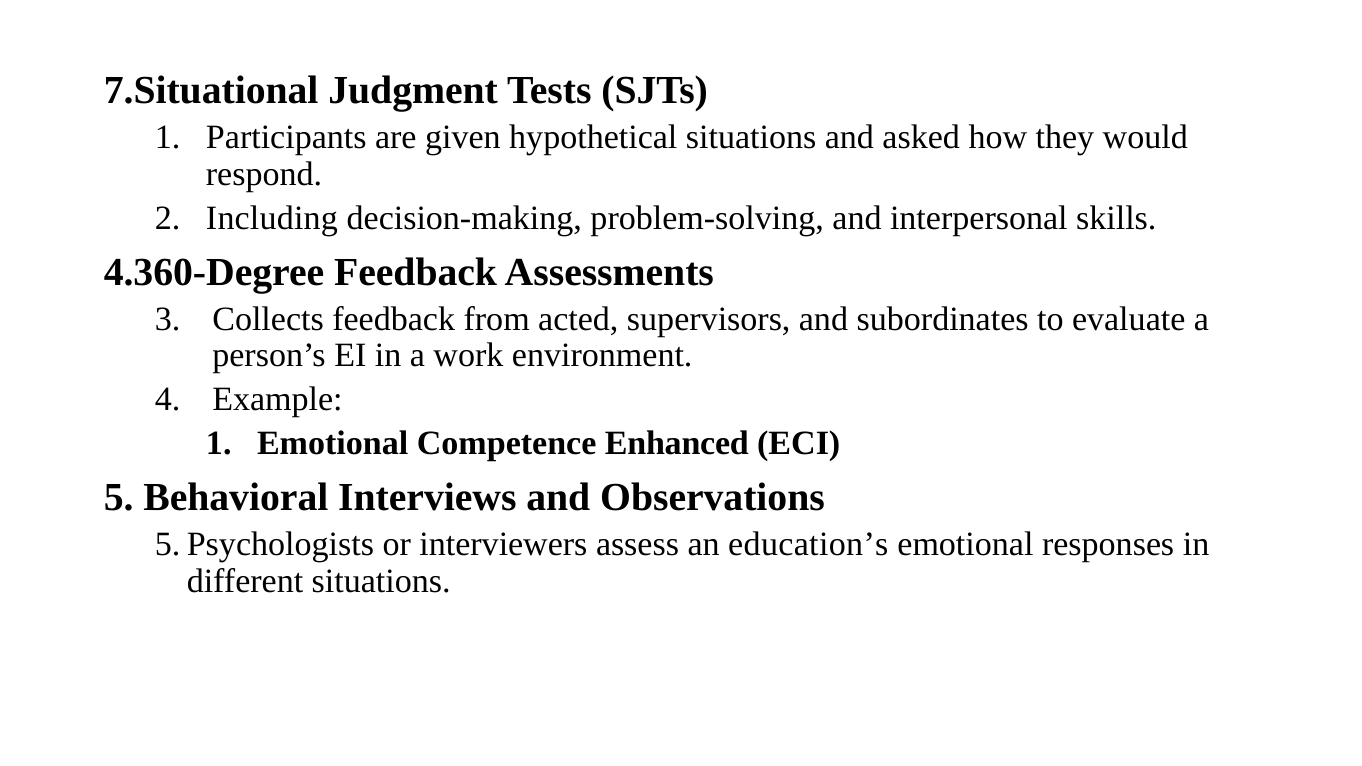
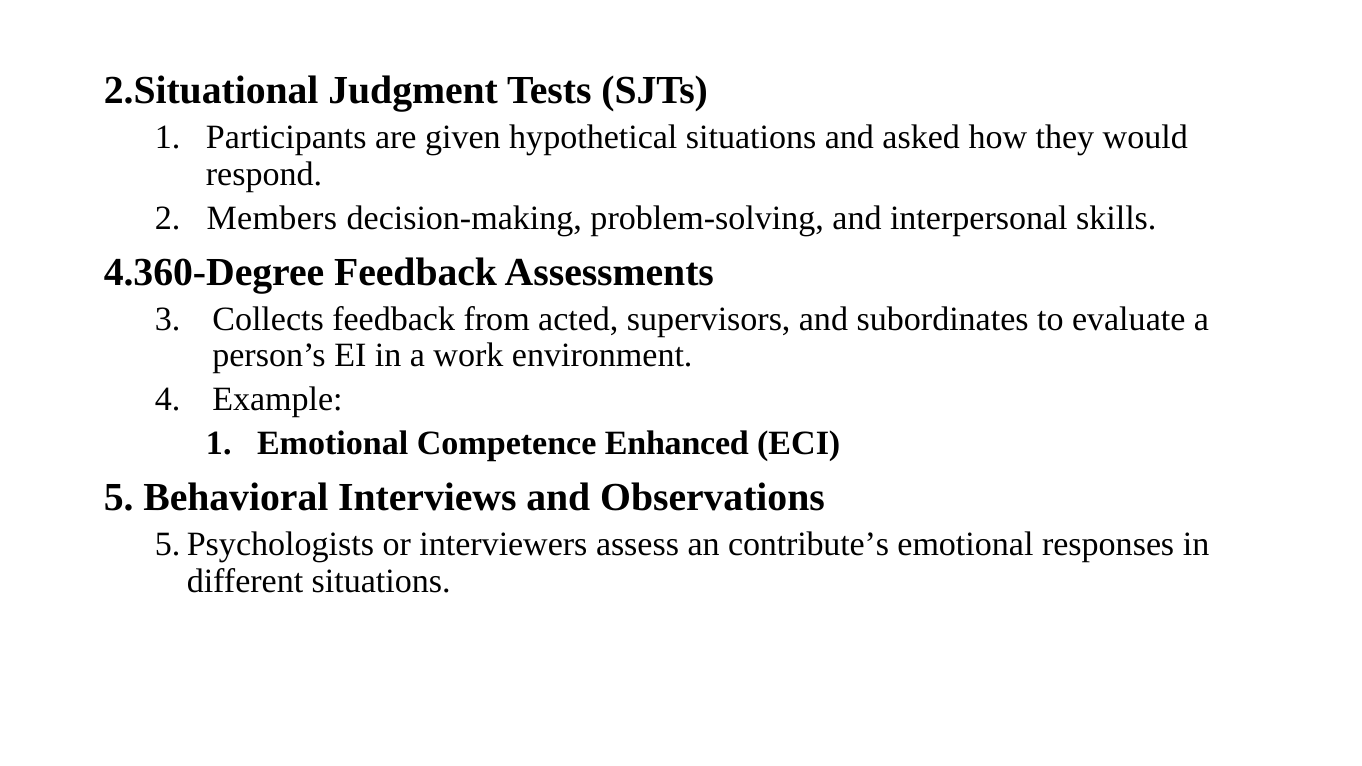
7.Situational: 7.Situational -> 2.Situational
Including: Including -> Members
education’s: education’s -> contribute’s
